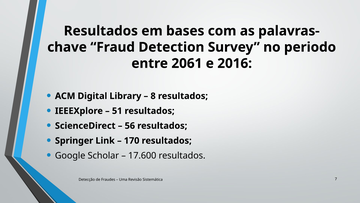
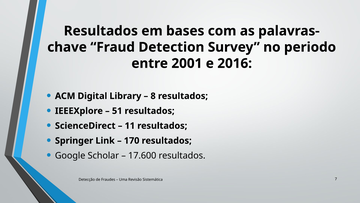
2061: 2061 -> 2001
56: 56 -> 11
